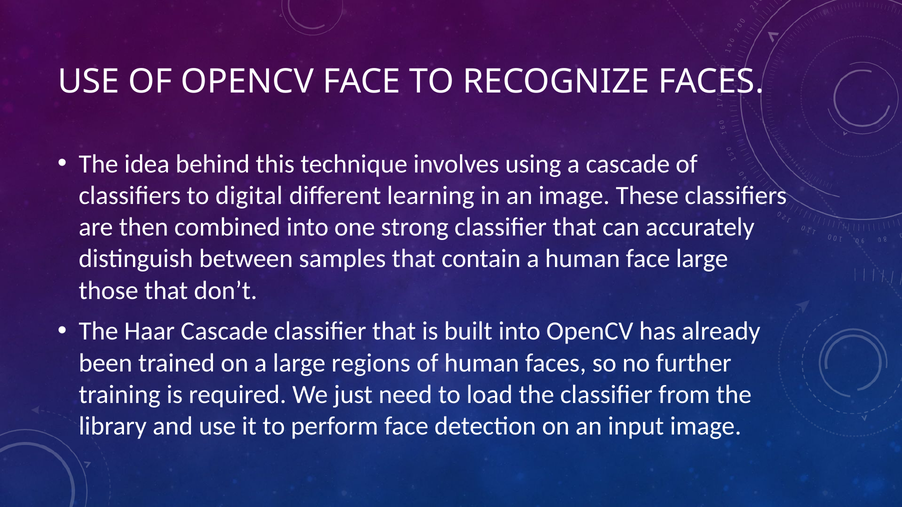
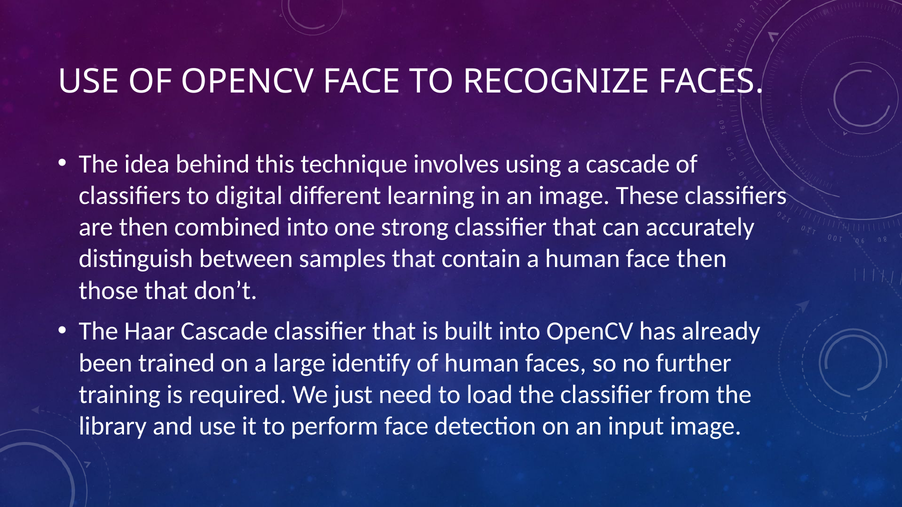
face large: large -> then
regions: regions -> identify
